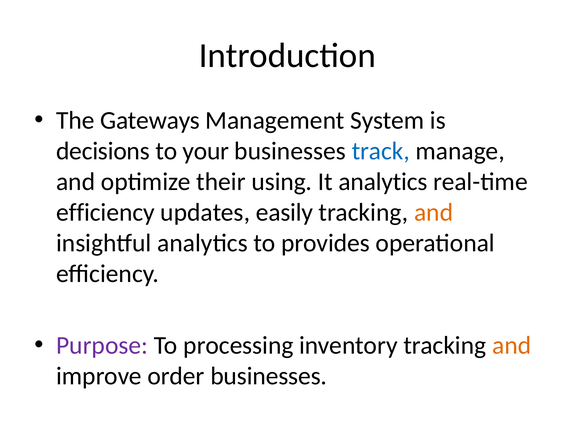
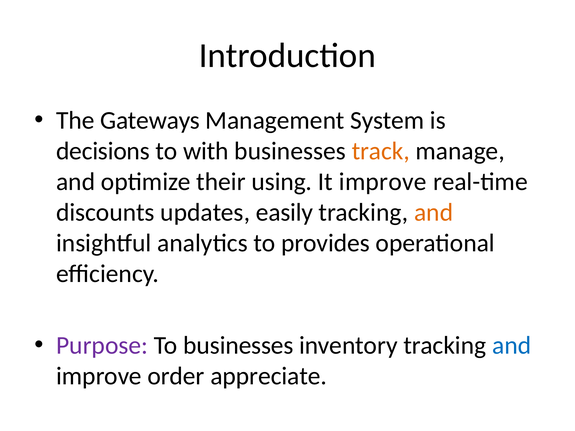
your: your -> with
track colour: blue -> orange
It analytics: analytics -> improve
efficiency at (105, 213): efficiency -> discounts
To processing: processing -> businesses
and at (512, 346) colour: orange -> blue
order businesses: businesses -> appreciate
